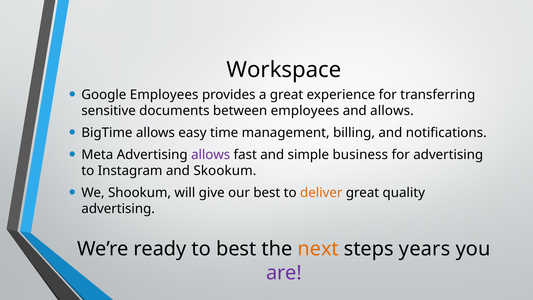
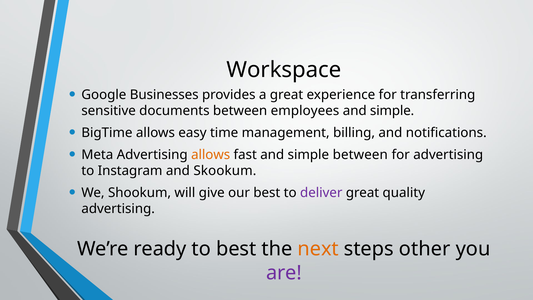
Google Employees: Employees -> Businesses
allows at (392, 111): allows -> simple
allows at (211, 155) colour: purple -> orange
simple business: business -> between
deliver colour: orange -> purple
years: years -> other
